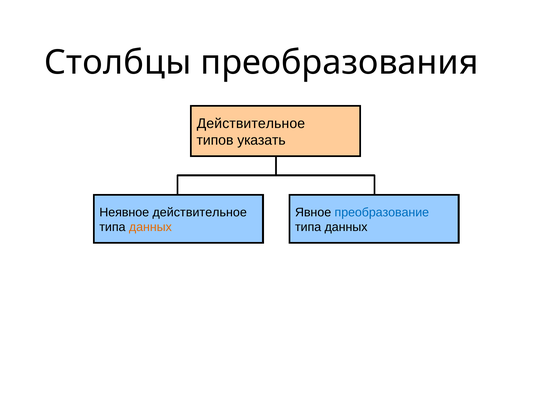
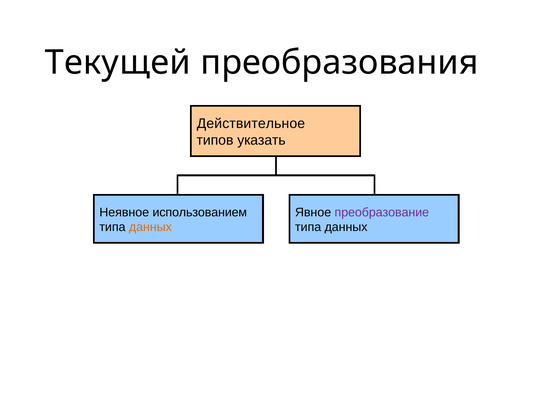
Столбцы: Столбцы -> Текущей
Неявное действительное: действительное -> использованием
преобразование colour: blue -> purple
